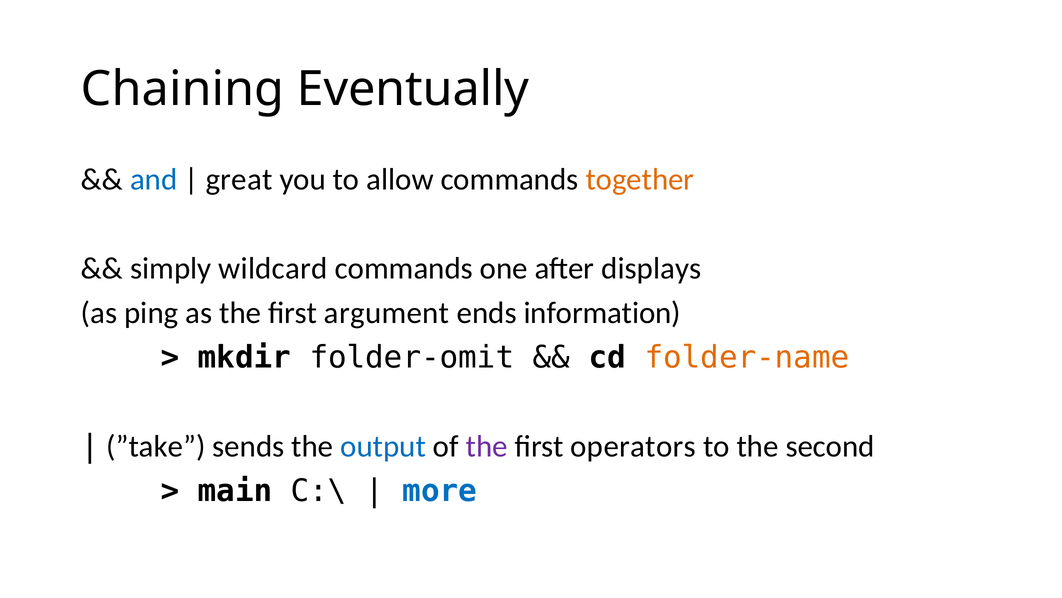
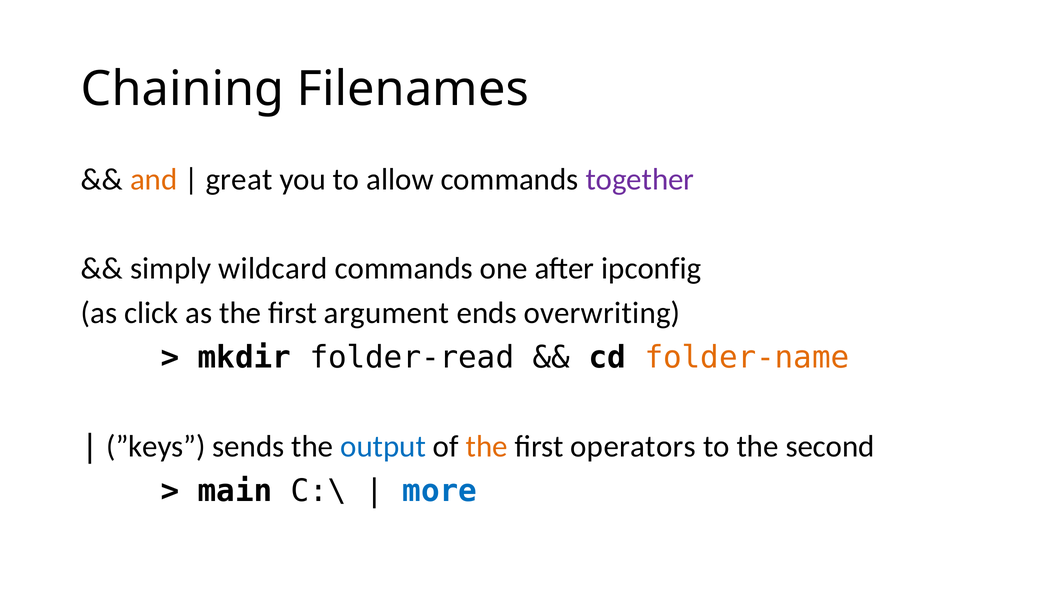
Eventually: Eventually -> Filenames
and colour: blue -> orange
together colour: orange -> purple
displays: displays -> ipconfig
ping: ping -> click
information: information -> overwriting
folder-omit: folder-omit -> folder-read
”take: ”take -> ”keys
the at (487, 446) colour: purple -> orange
